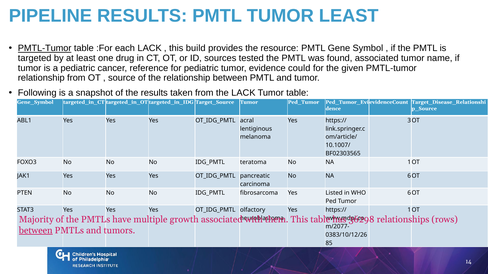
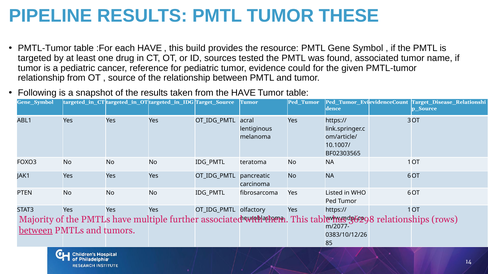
TUMOR LEAST: LEAST -> THESE
PMTL-Tumor at (45, 48) underline: present -> none
each LACK: LACK -> HAVE
the LACK: LACK -> HAVE
growth: growth -> further
